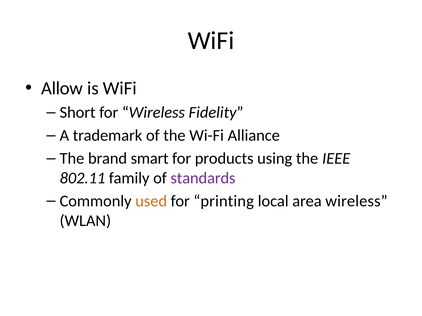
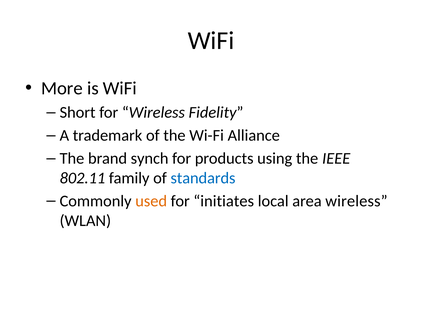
Allow: Allow -> More
smart: smart -> synch
standards colour: purple -> blue
printing: printing -> initiates
